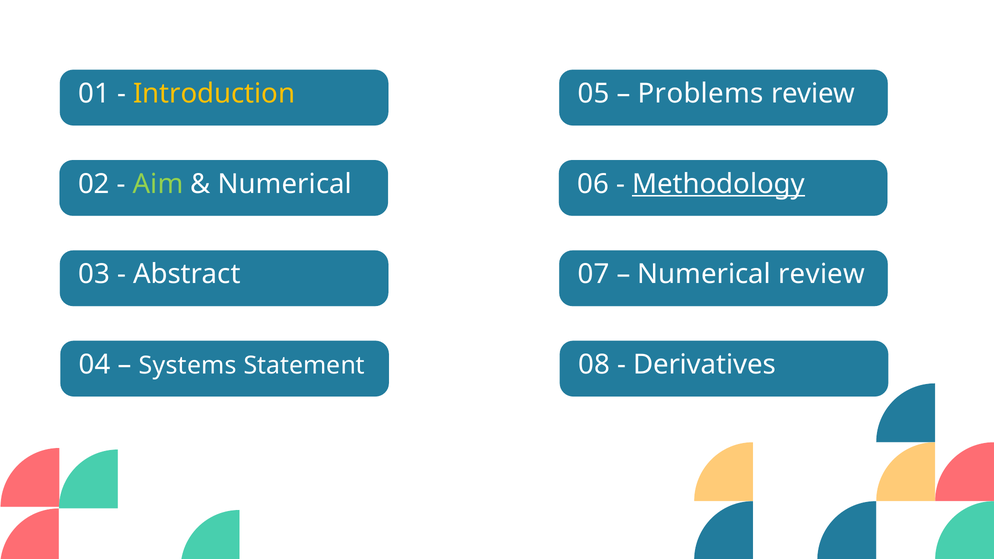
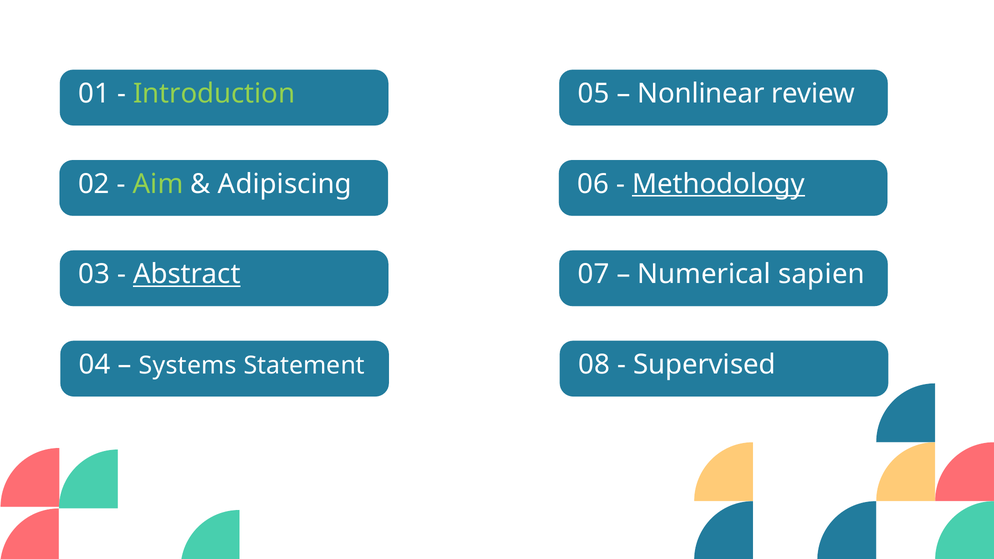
Introduction colour: yellow -> light green
Problems: Problems -> Nonlinear
Numerical at (285, 184): Numerical -> Adipiscing
Abstract underline: none -> present
Numerical review: review -> sapien
Derivatives: Derivatives -> Supervised
